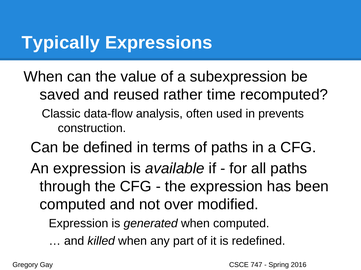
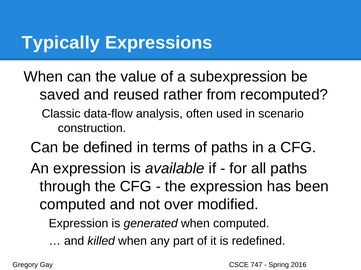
time: time -> from
prevents: prevents -> scenario
